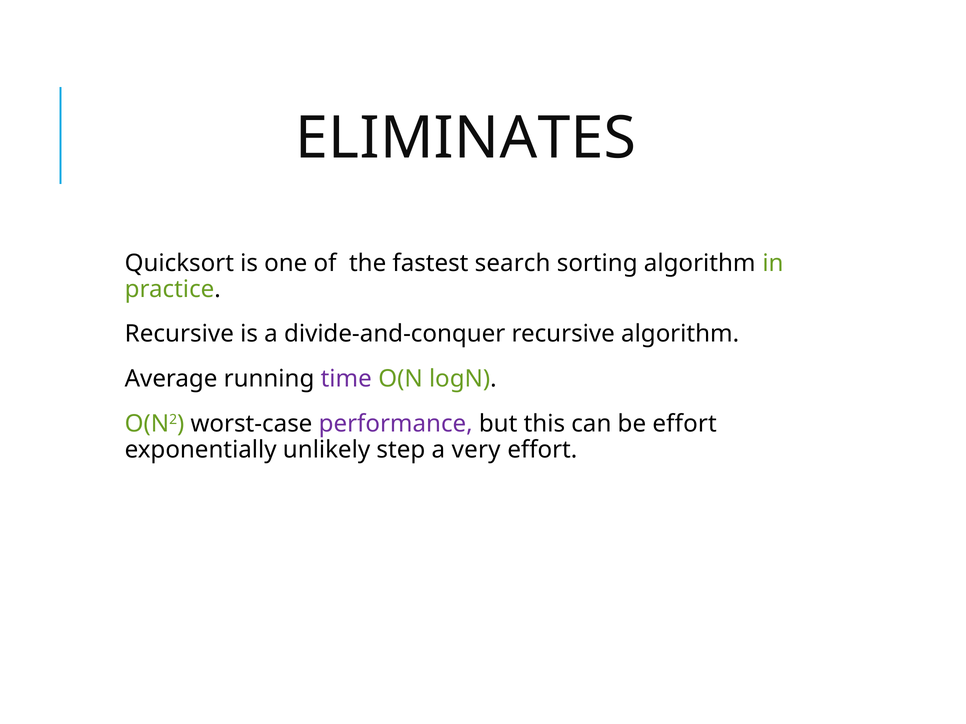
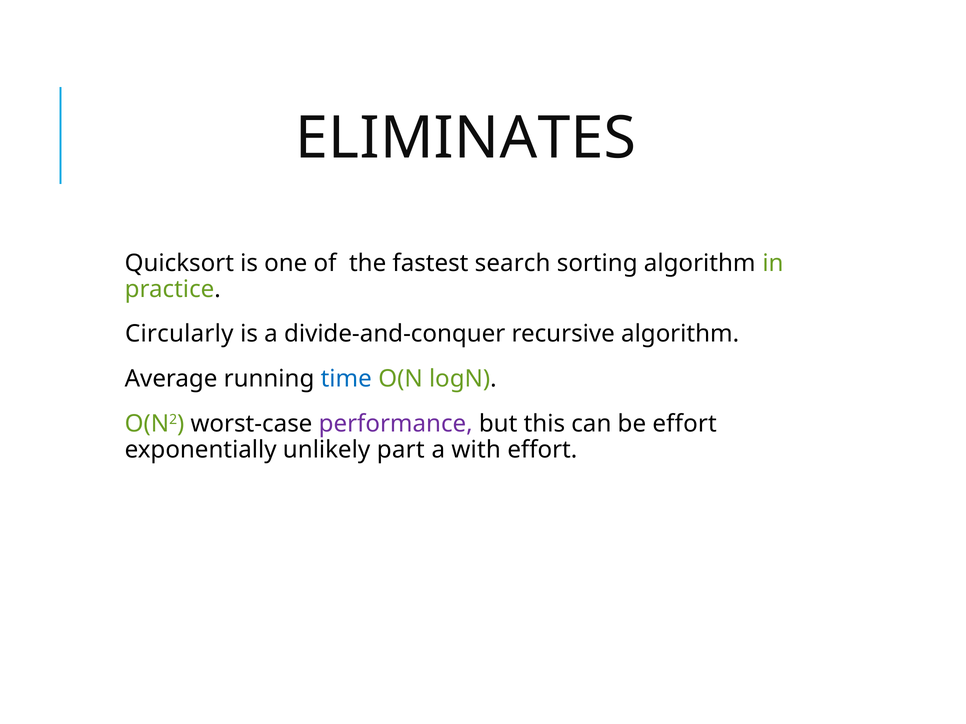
Recursive at (179, 334): Recursive -> Circularly
time colour: purple -> blue
step: step -> part
very: very -> with
